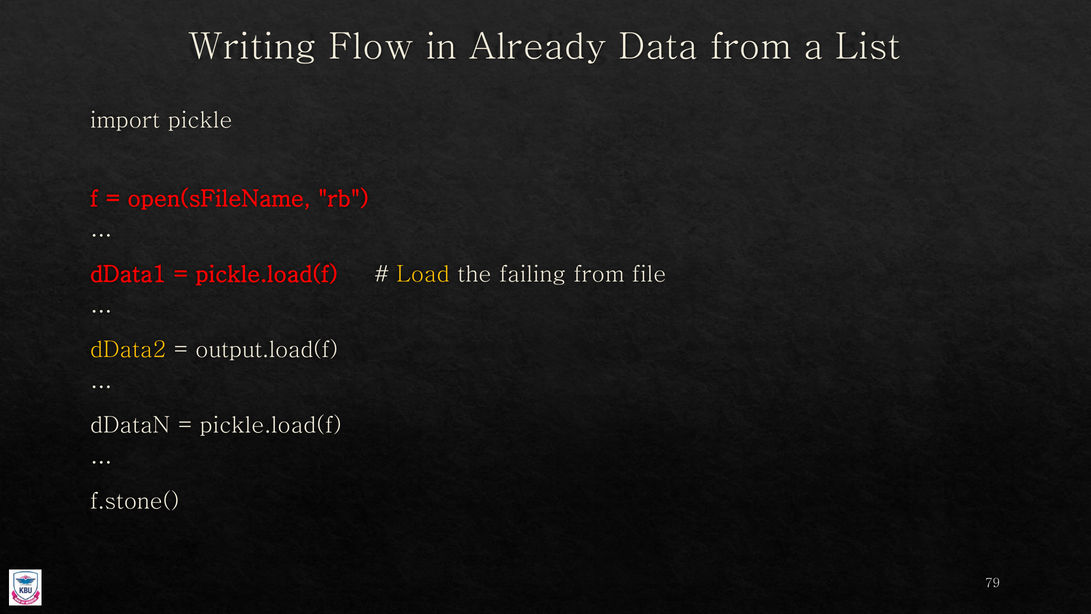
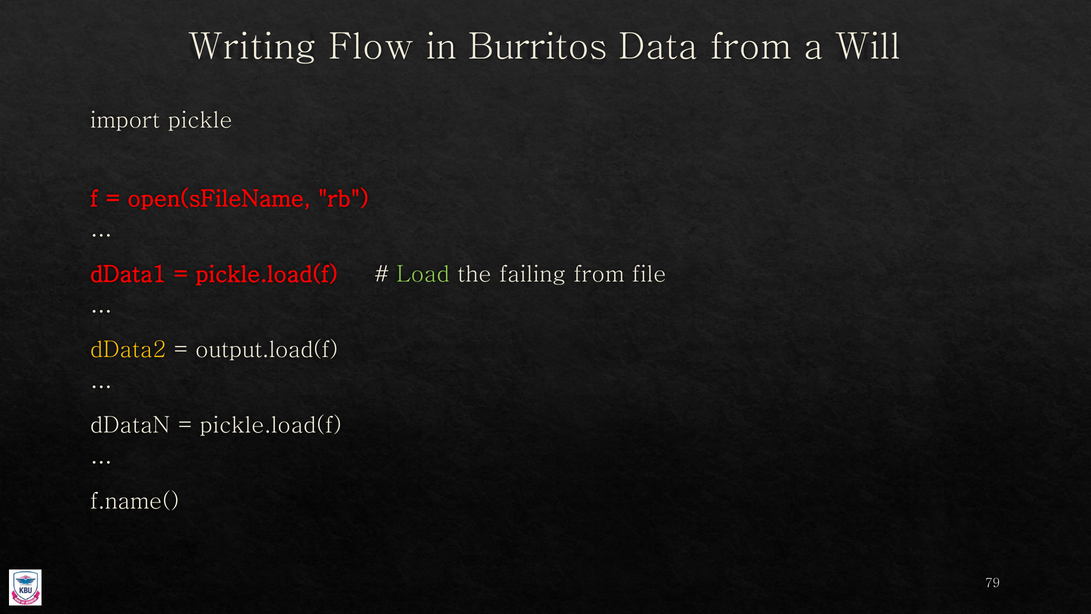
Already: Already -> Burritos
List: List -> Will
Load colour: yellow -> light green
f.stone(: f.stone( -> f.name(
